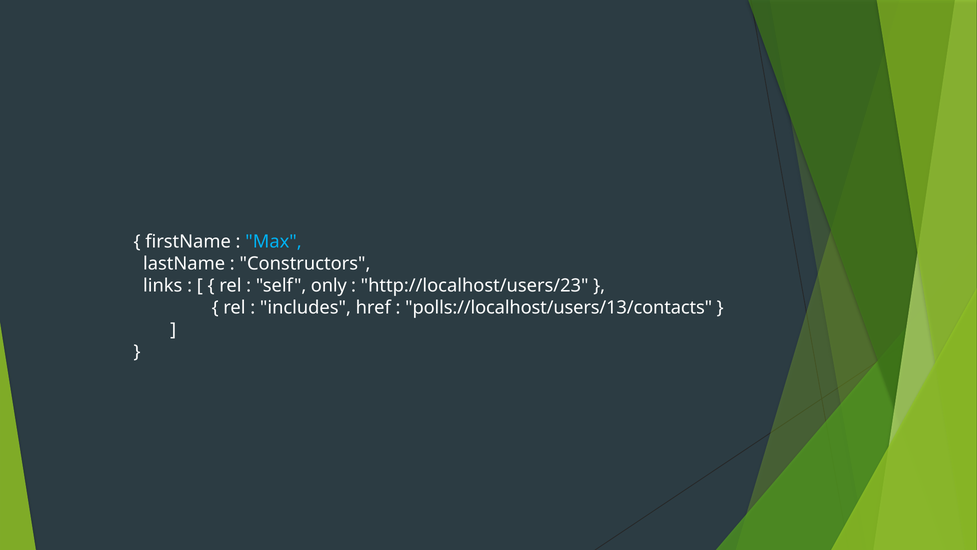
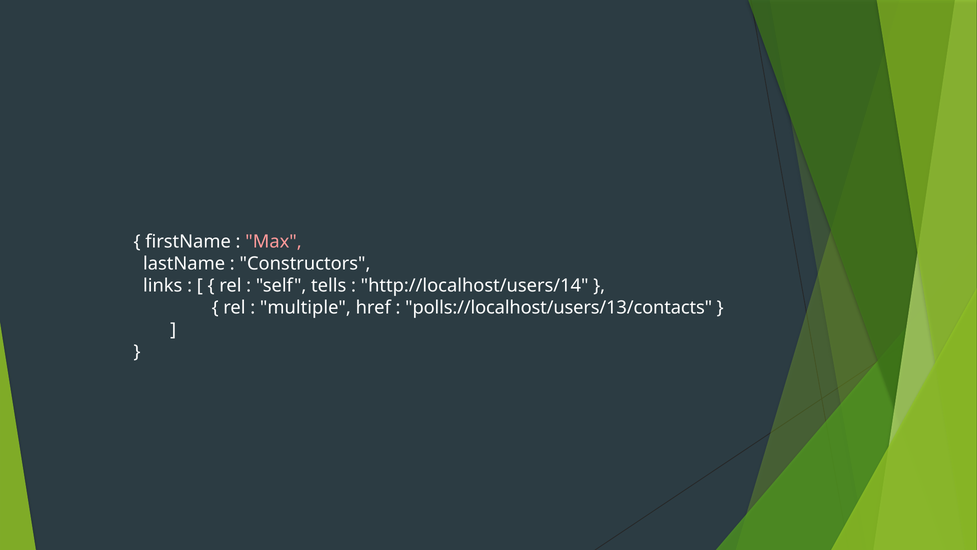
Max colour: light blue -> pink
only: only -> tells
http://localhost/users/23: http://localhost/users/23 -> http://localhost/users/14
includes: includes -> multiple
